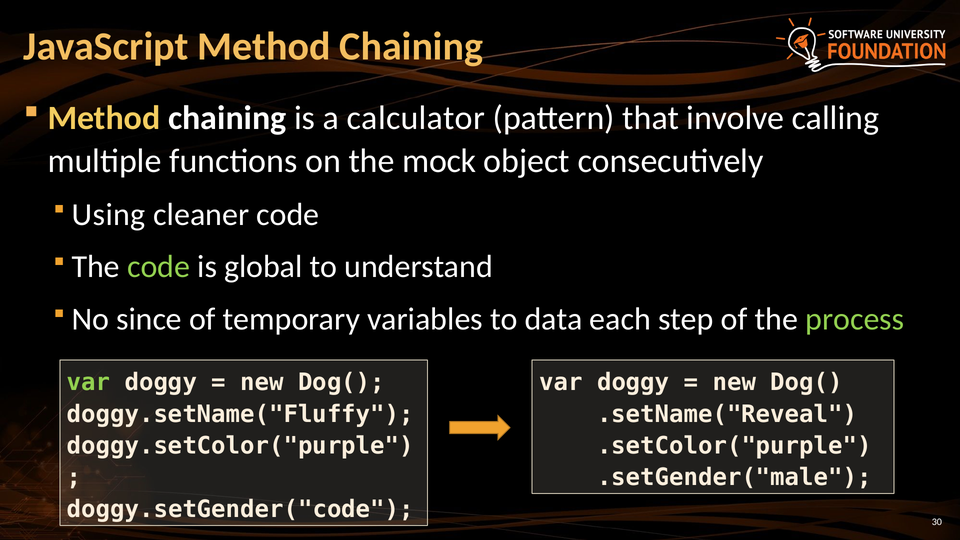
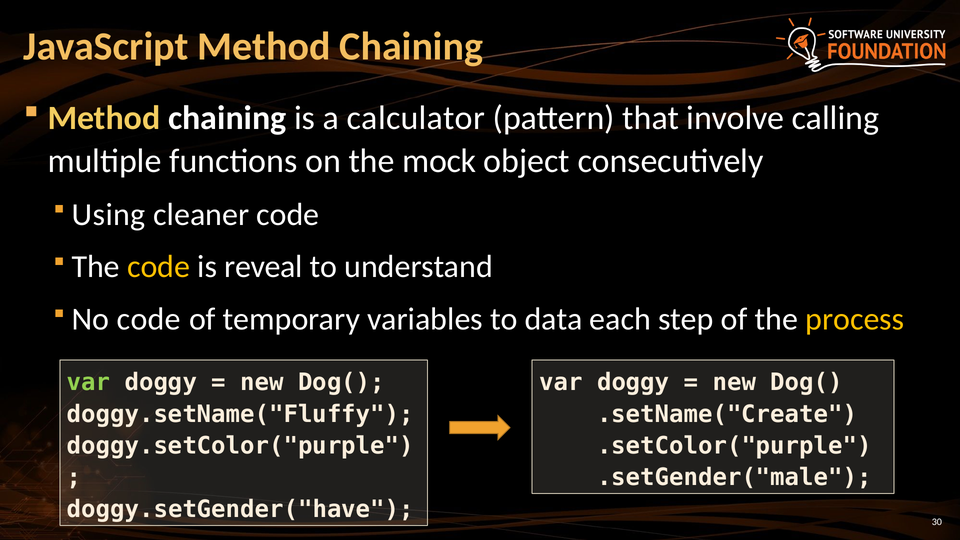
code at (159, 267) colour: light green -> yellow
global: global -> reveal
No since: since -> code
process colour: light green -> yellow
.setName("Reveal: .setName("Reveal -> .setName("Create
doggy.setGender("code: doggy.setGender("code -> doggy.setGender("have
